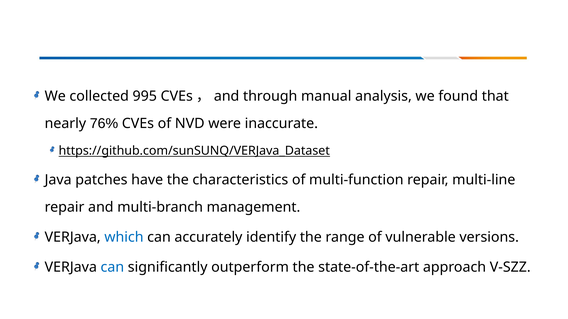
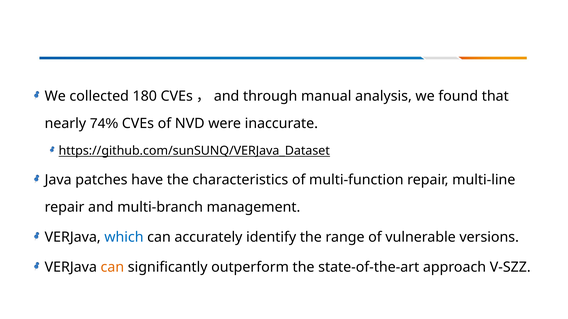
995: 995 -> 180
76%: 76% -> 74%
can at (112, 268) colour: blue -> orange
